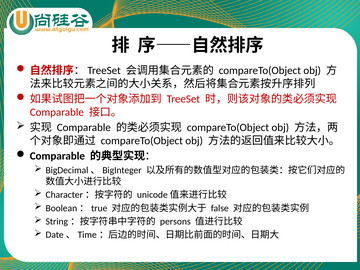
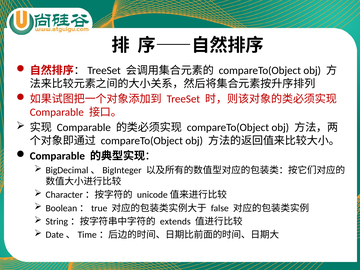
persons: persons -> extends
